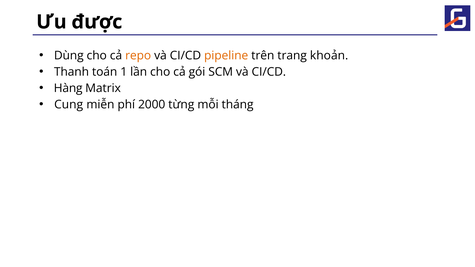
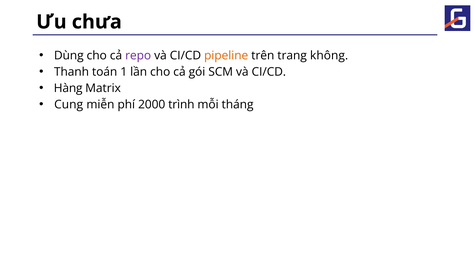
được: được -> chưa
repo colour: orange -> purple
khoản: khoản -> không
từng: từng -> trình
